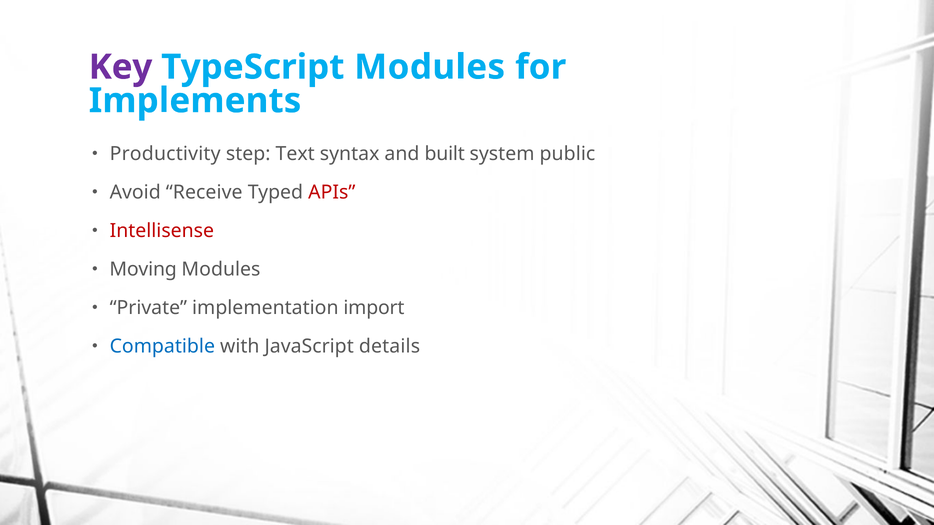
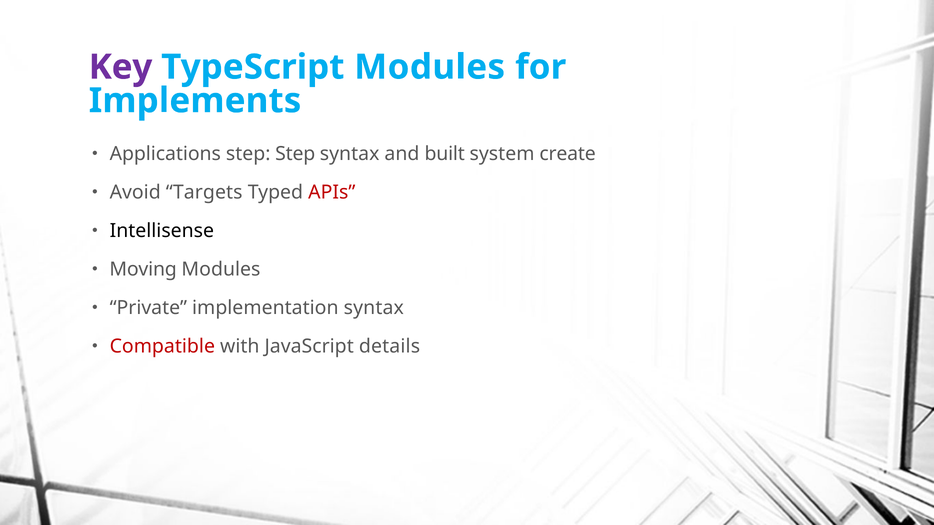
Productivity: Productivity -> Applications
step Text: Text -> Step
public: public -> create
Receive: Receive -> Targets
Intellisense colour: red -> black
implementation import: import -> syntax
Compatible colour: blue -> red
